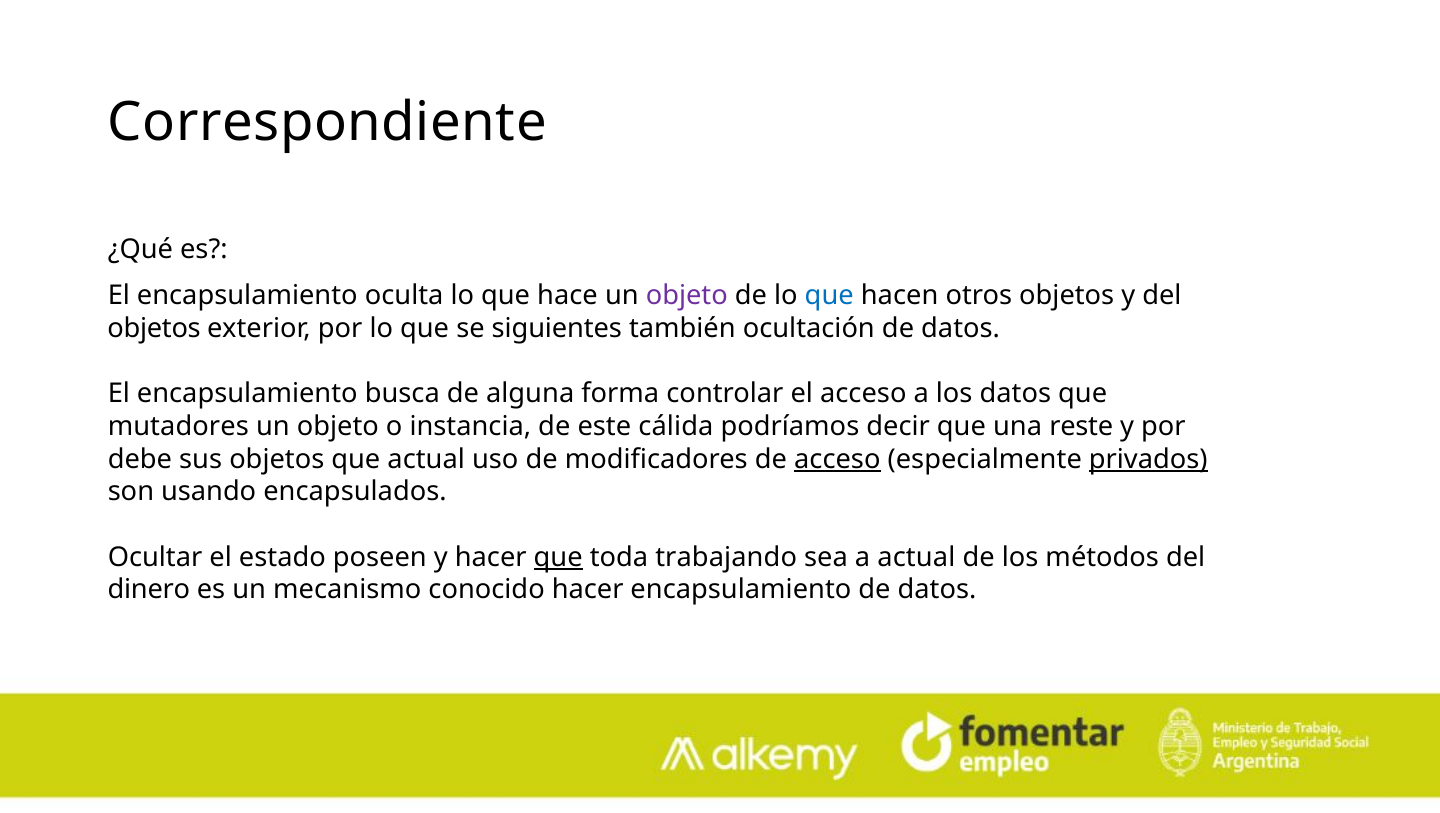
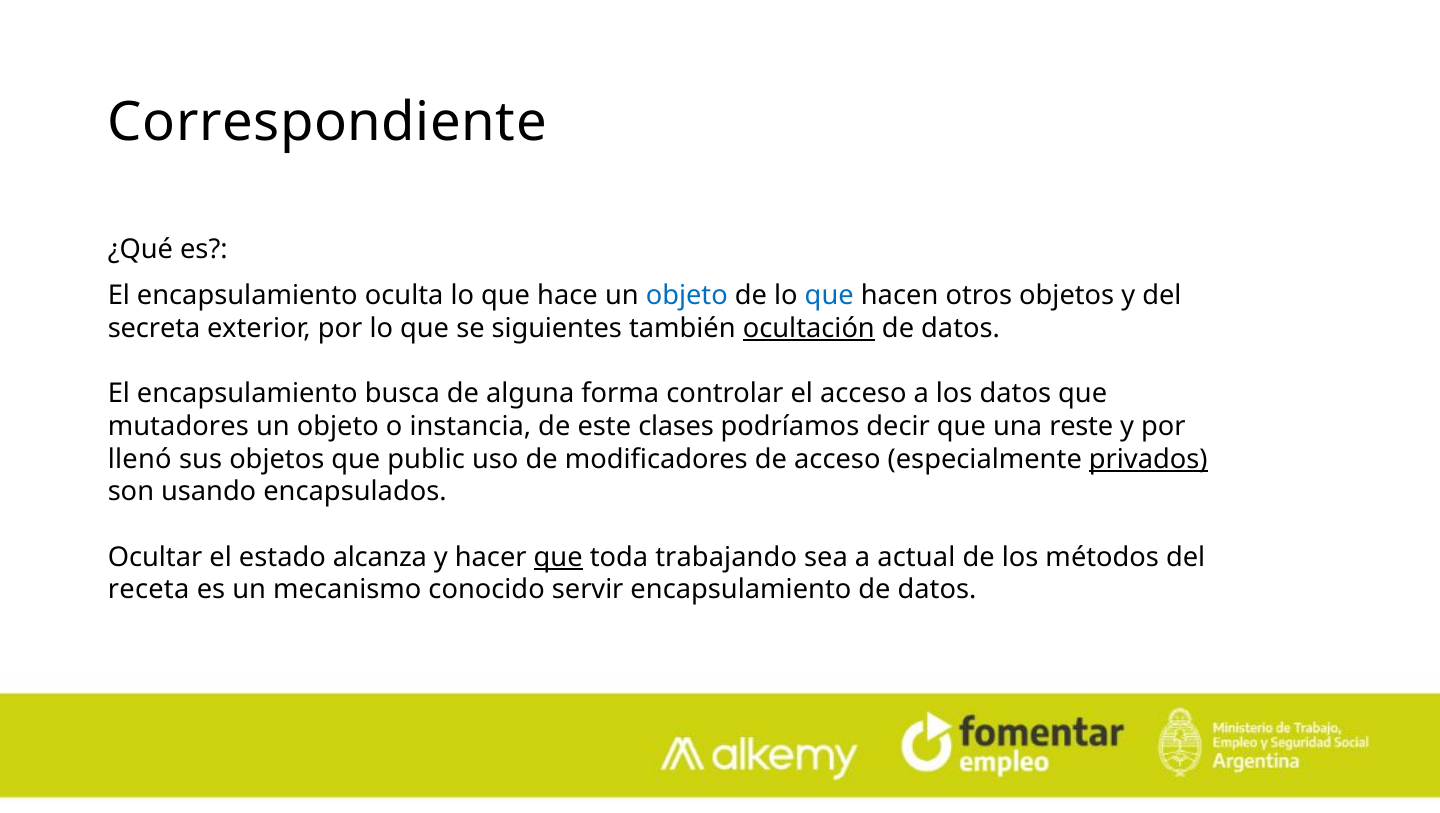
objeto at (687, 295) colour: purple -> blue
objetos at (154, 328): objetos -> secreta
ocultación underline: none -> present
cálida: cálida -> clases
debe: debe -> llenó
que actual: actual -> public
acceso at (837, 459) underline: present -> none
poseen: poseen -> alcanza
dinero: dinero -> receta
conocido hacer: hacer -> servir
